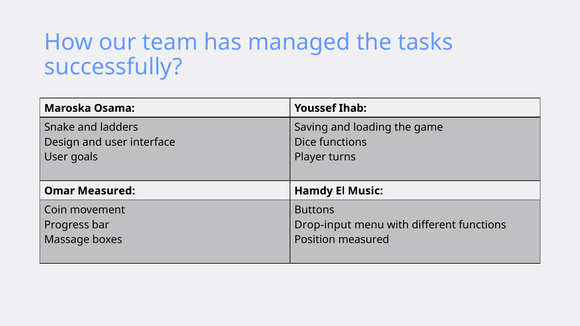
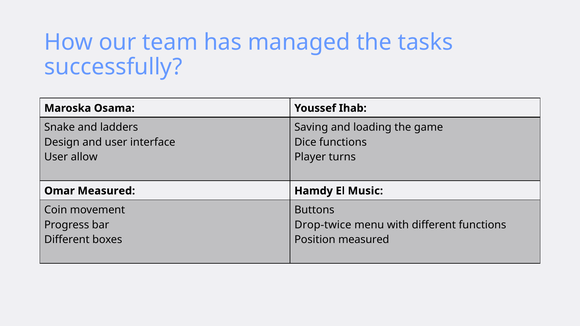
goals: goals -> allow
Drop-input: Drop-input -> Drop-twice
Massage at (67, 240): Massage -> Different
